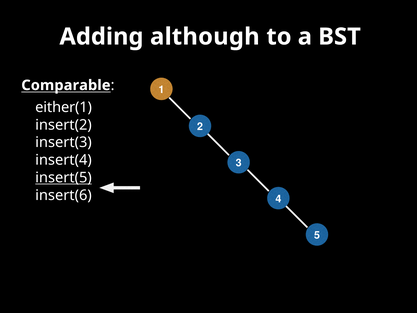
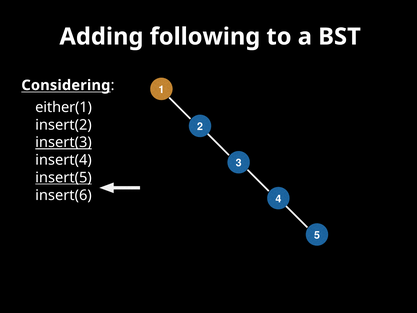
although: although -> following
Comparable: Comparable -> Considering
insert(3 underline: none -> present
